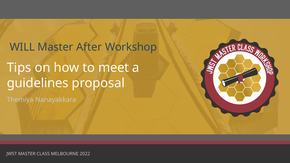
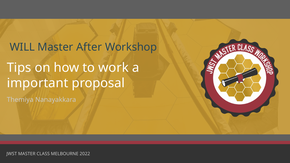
meet: meet -> work
guidelines: guidelines -> important
